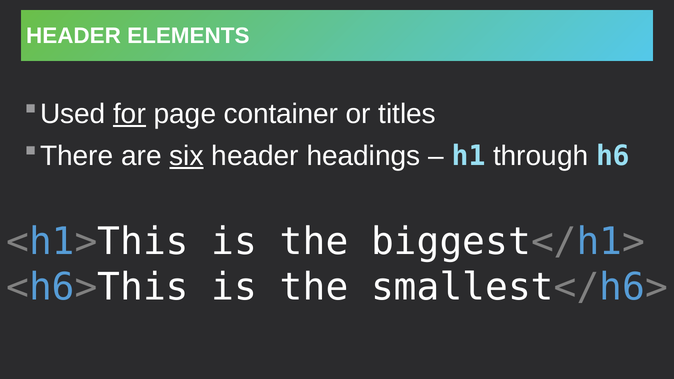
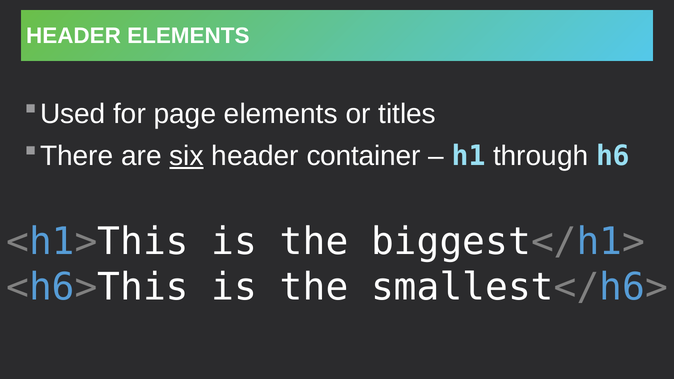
for underline: present -> none
page container: container -> elements
headings: headings -> container
